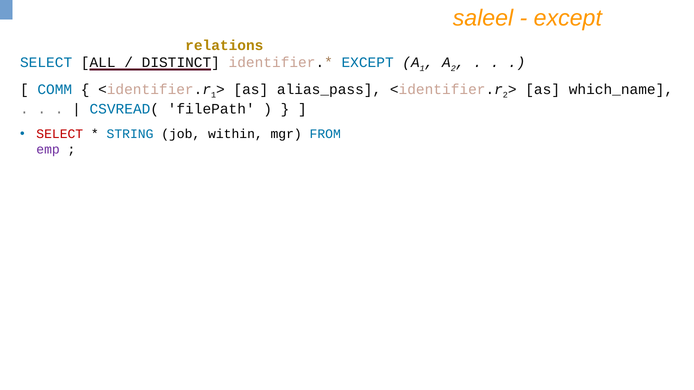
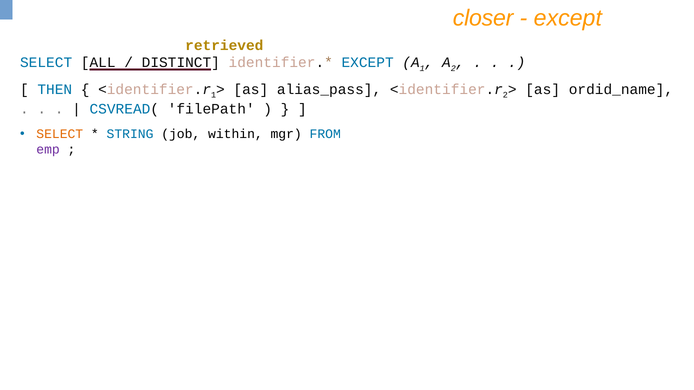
saleel: saleel -> closer
relations: relations -> retrieved
COMM: COMM -> THEN
which_name: which_name -> ordid_name
SELECT at (60, 134) colour: red -> orange
